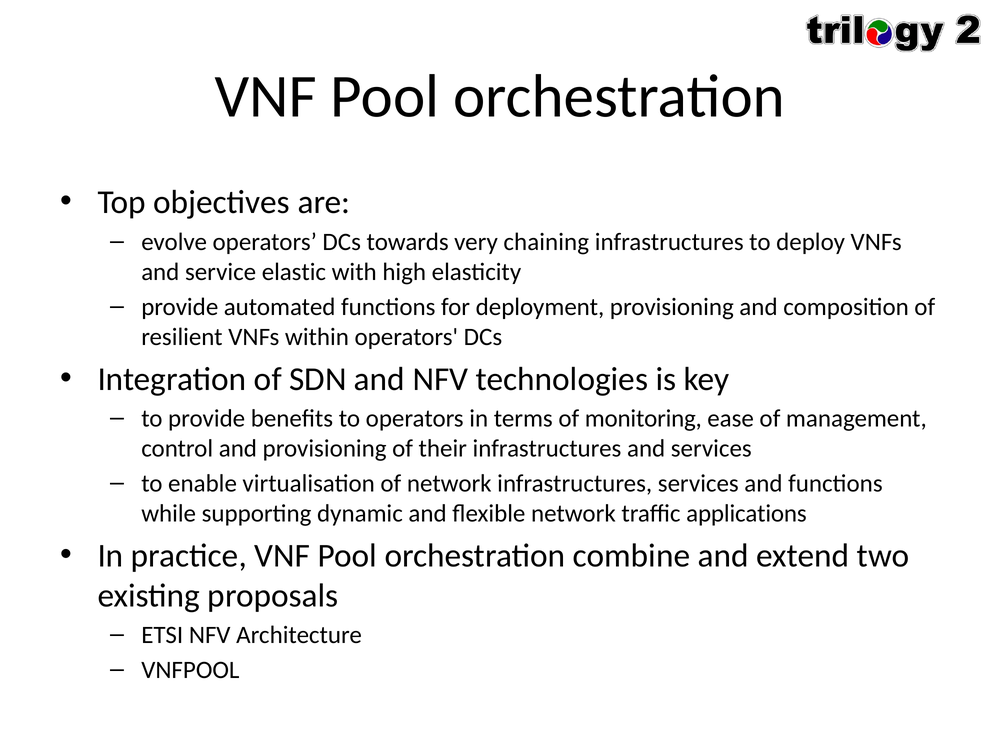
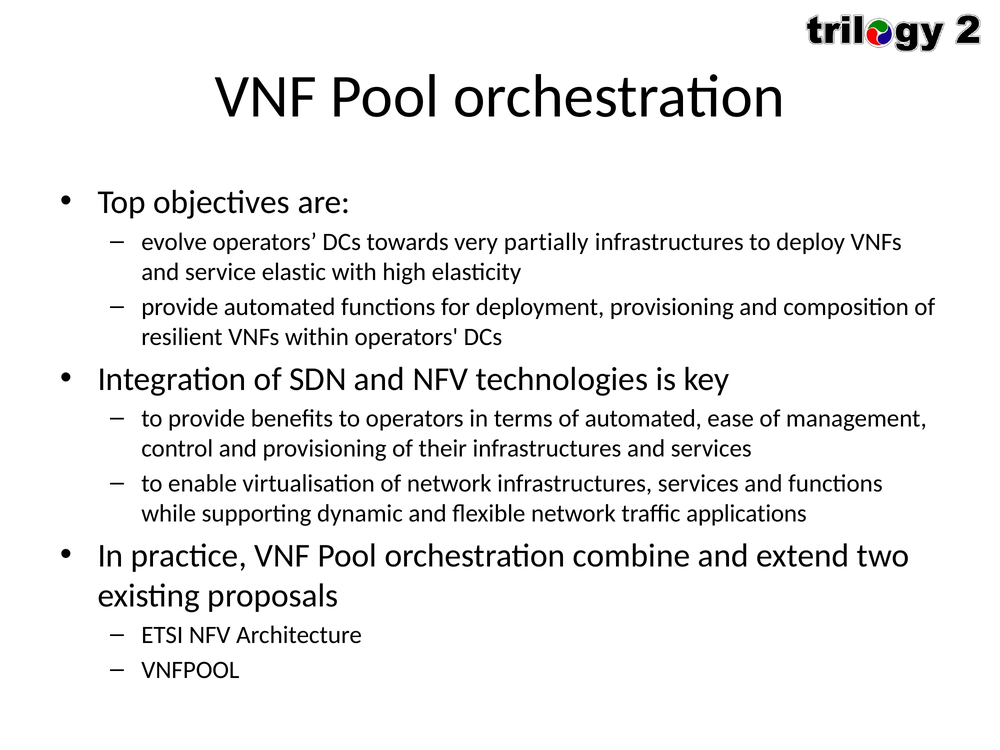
chaining: chaining -> partially
of monitoring: monitoring -> automated
